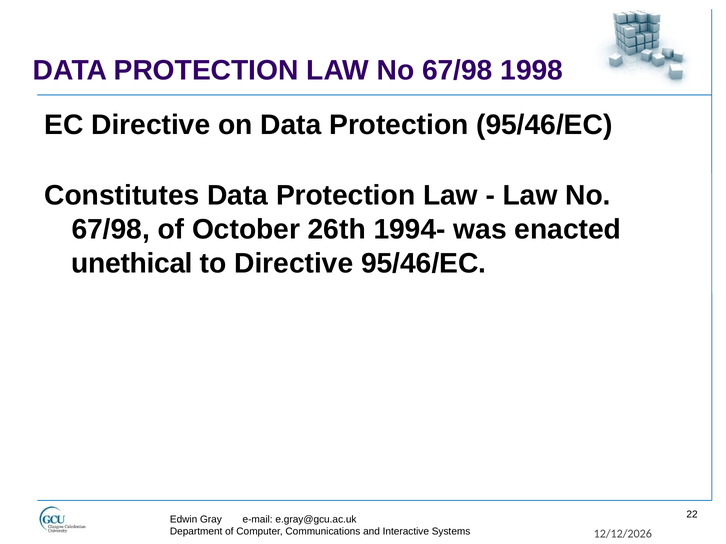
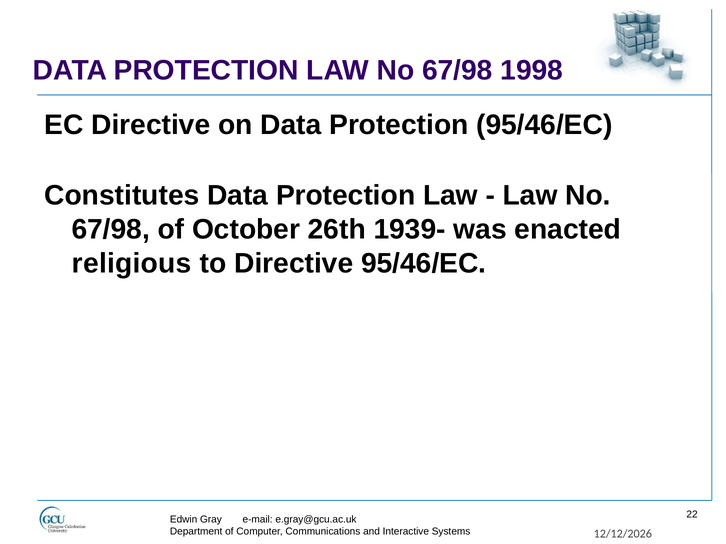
1994-: 1994- -> 1939-
unethical: unethical -> religious
